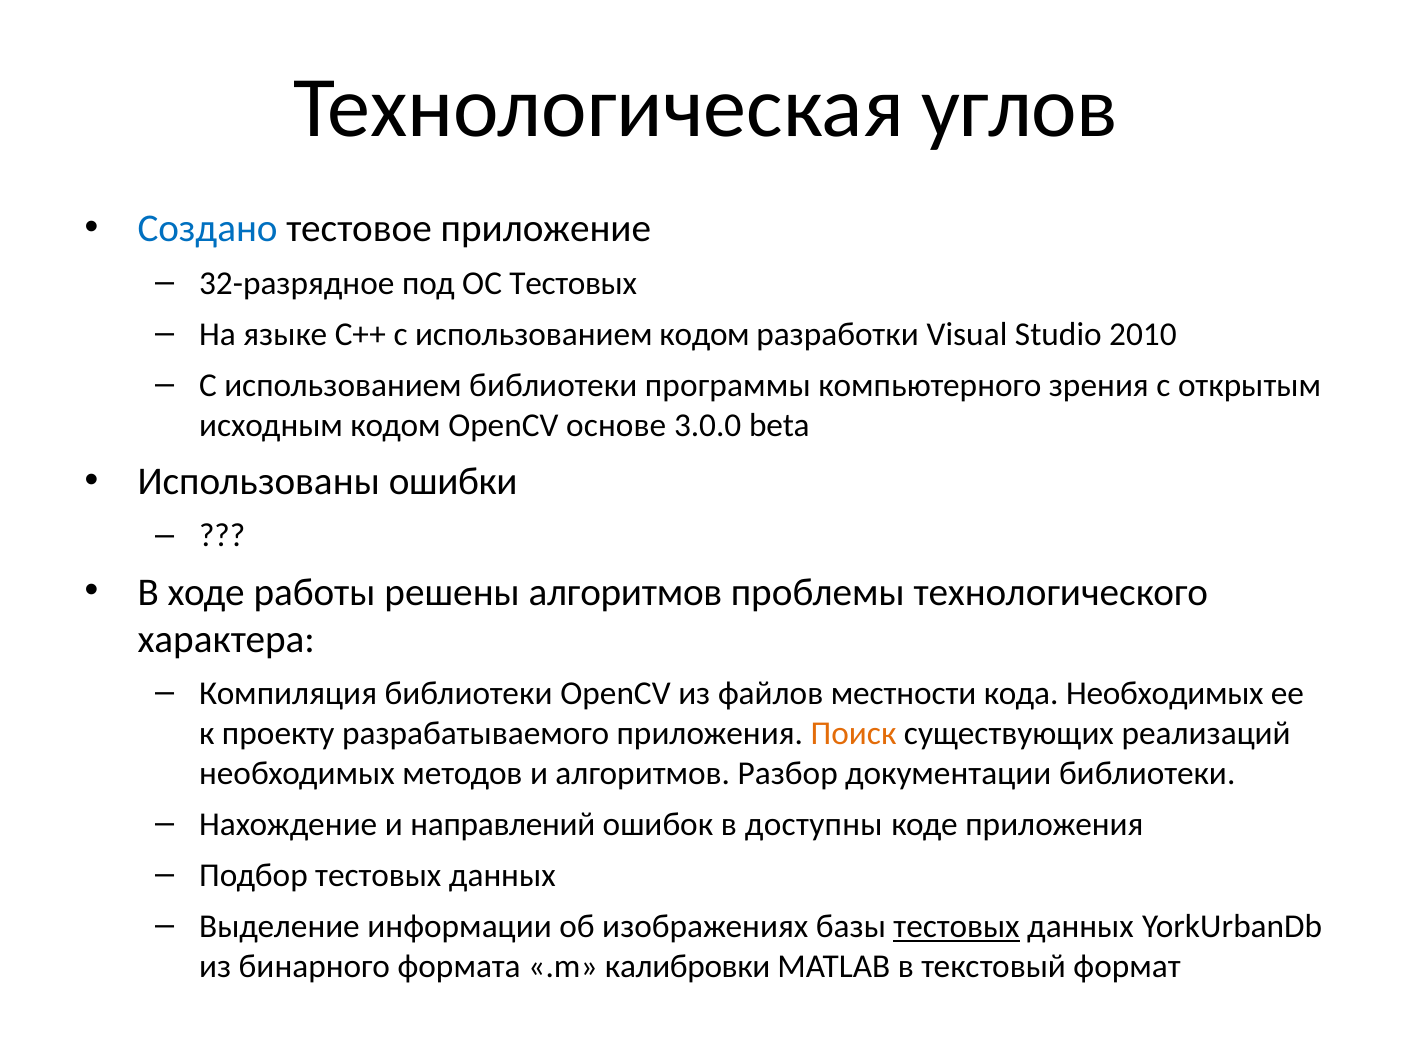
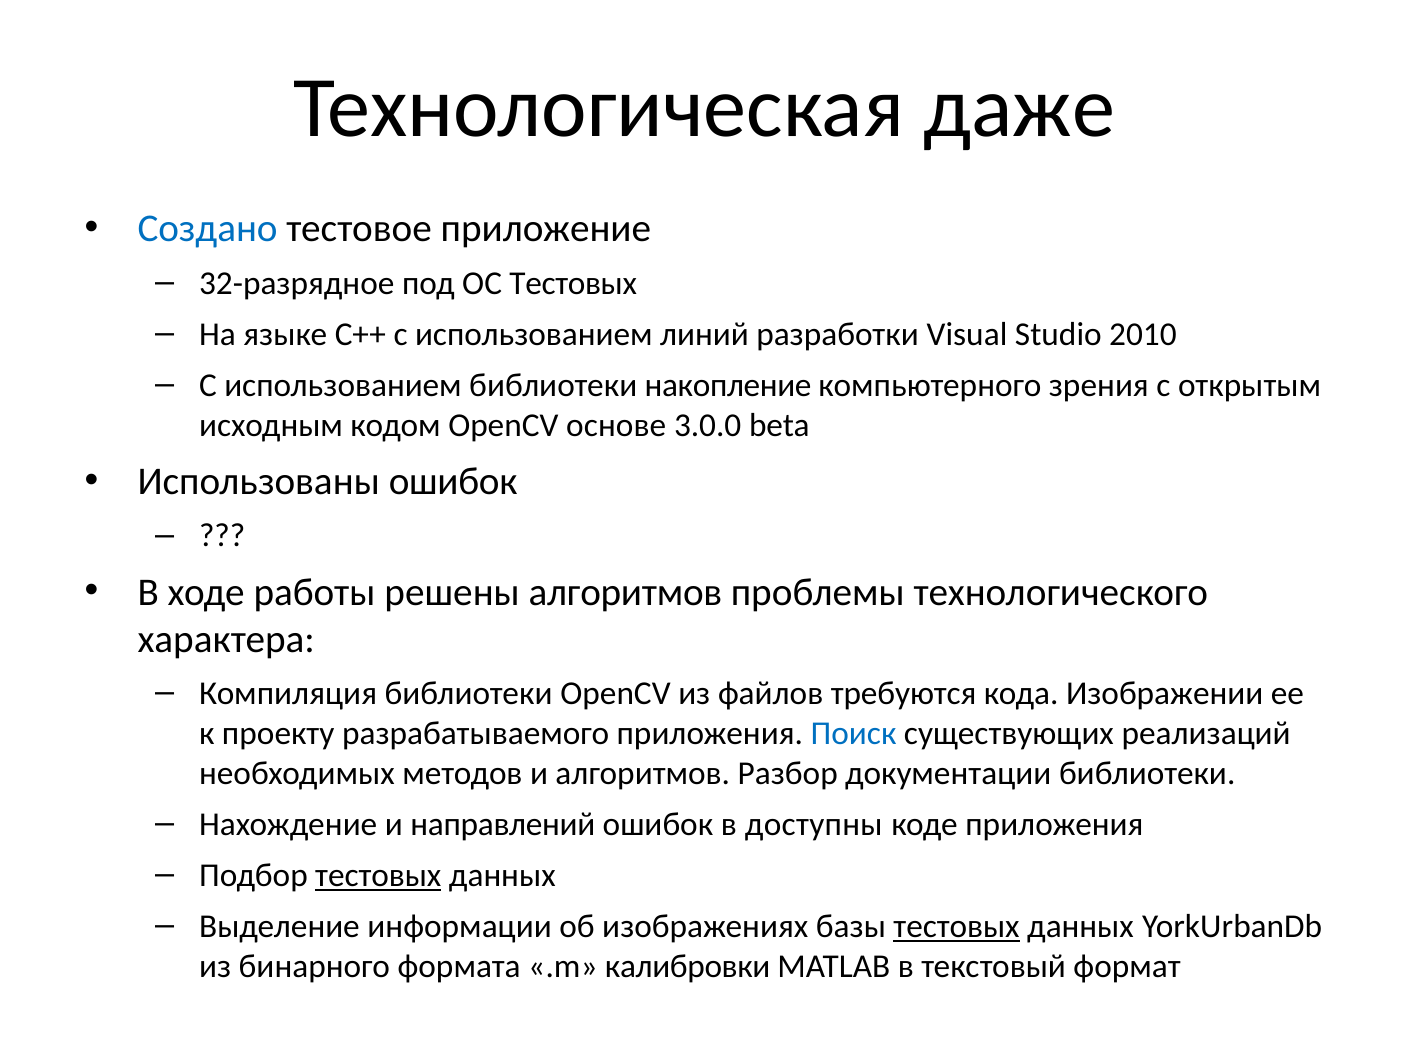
углов: углов -> даже
использованием кодом: кодом -> линий
программы: программы -> накопление
Использованы ошибки: ошибки -> ошибок
местности: местности -> требуются
кода Необходимых: Необходимых -> Изображении
Поиск colour: orange -> blue
тестовых at (378, 875) underline: none -> present
